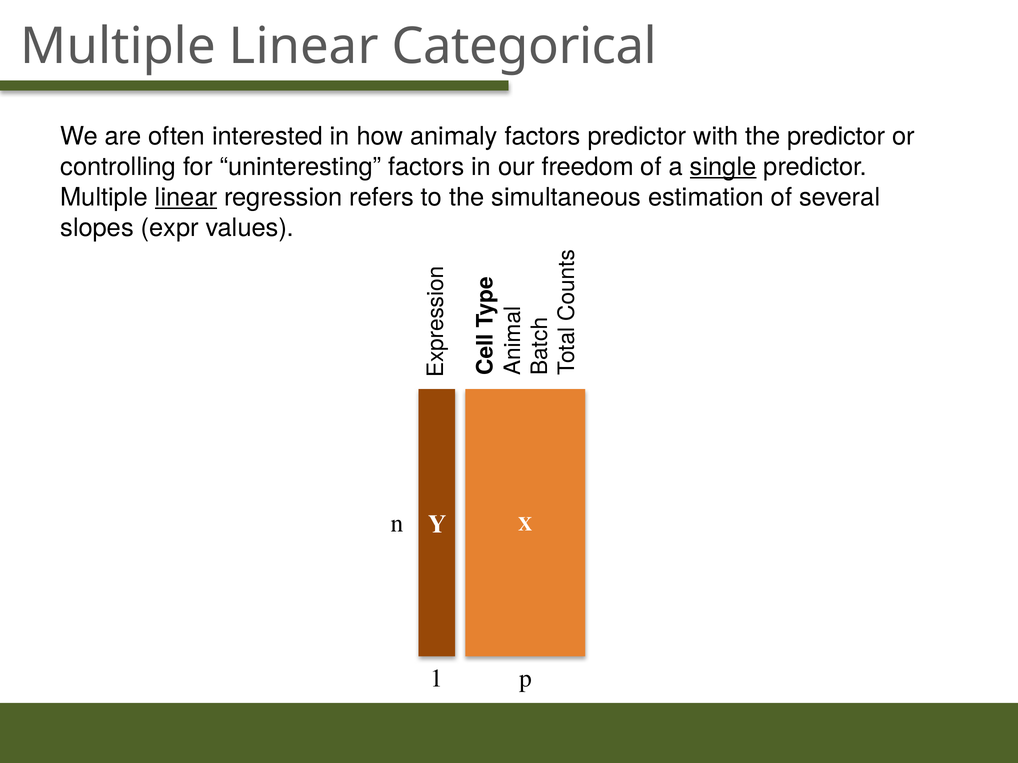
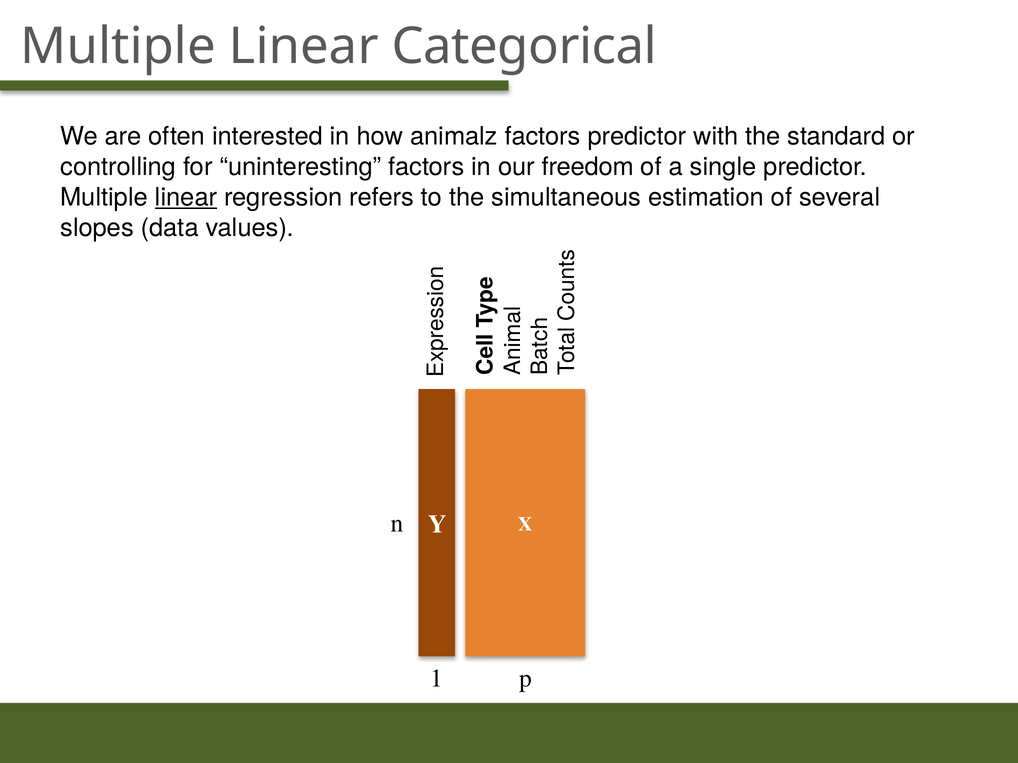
animaly: animaly -> animalz
the predictor: predictor -> standard
single underline: present -> none
expr: expr -> data
